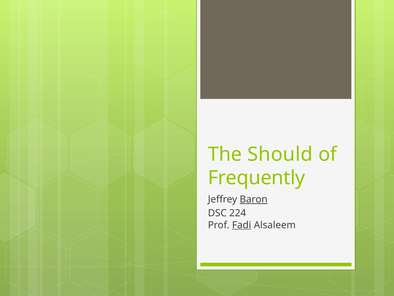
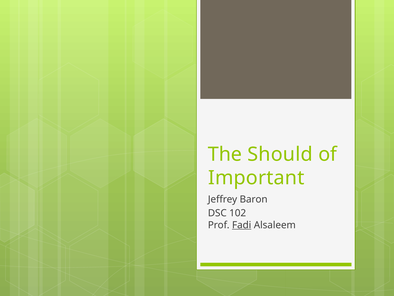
Frequently: Frequently -> Important
Baron underline: present -> none
224: 224 -> 102
